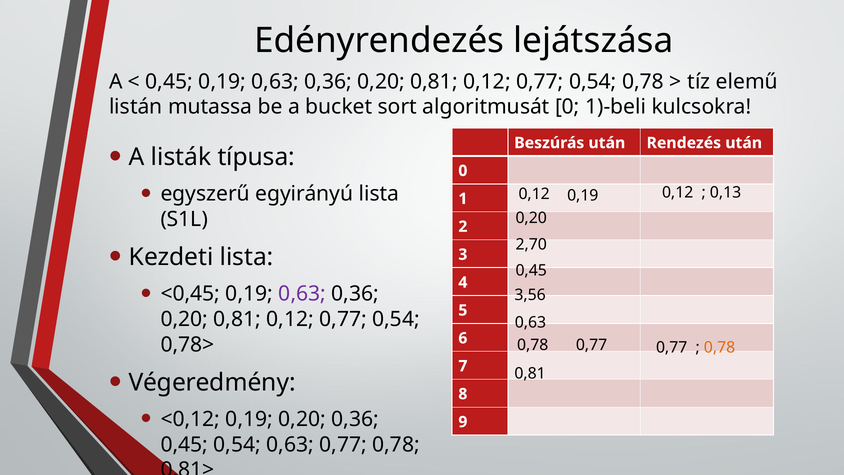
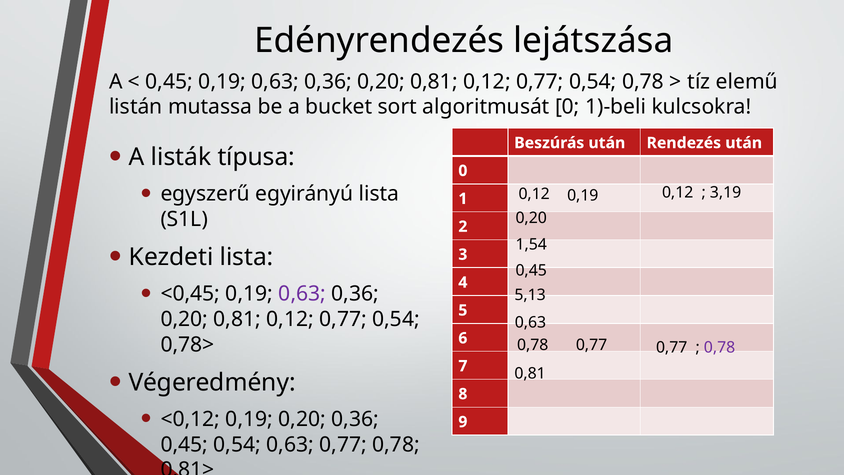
0,13: 0,13 -> 3,19
2,70: 2,70 -> 1,54
3,56: 3,56 -> 5,13
0,78 at (720, 347) colour: orange -> purple
